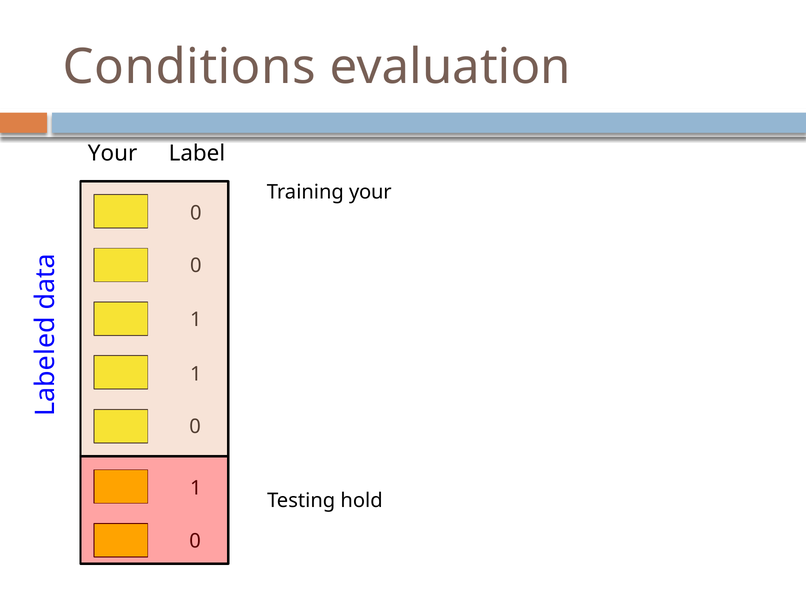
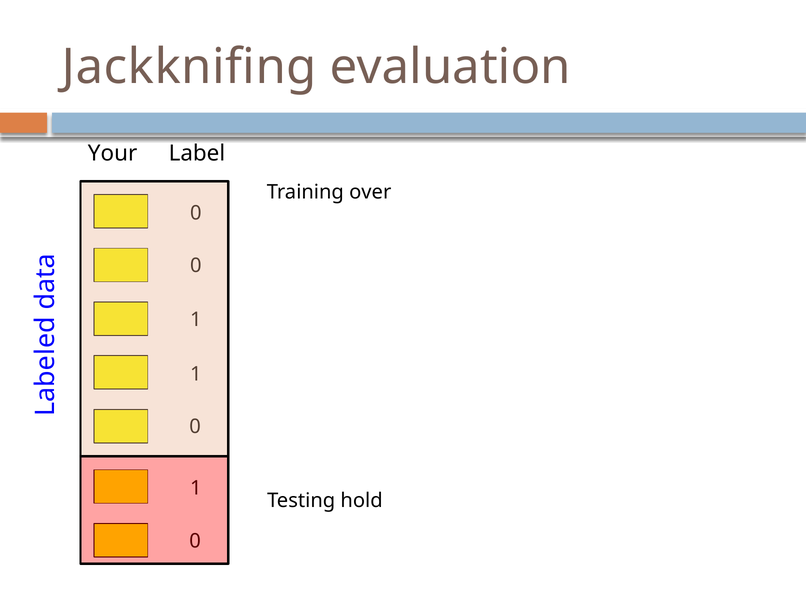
Conditions: Conditions -> Jackknifing
Training your: your -> over
